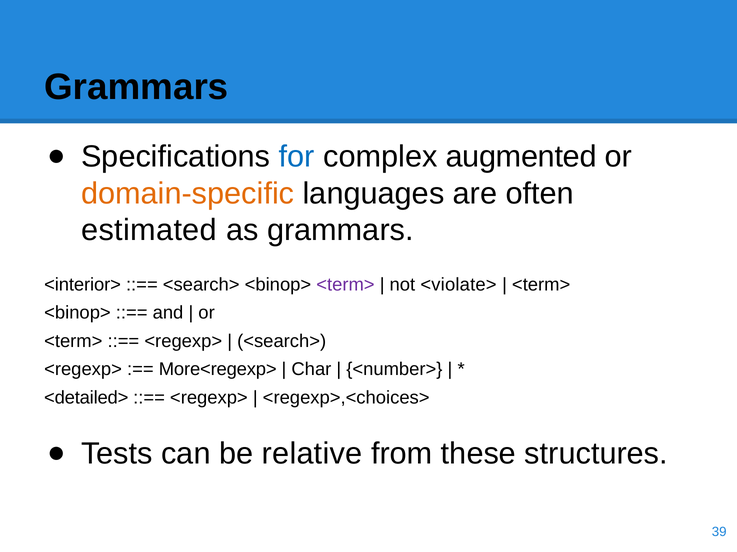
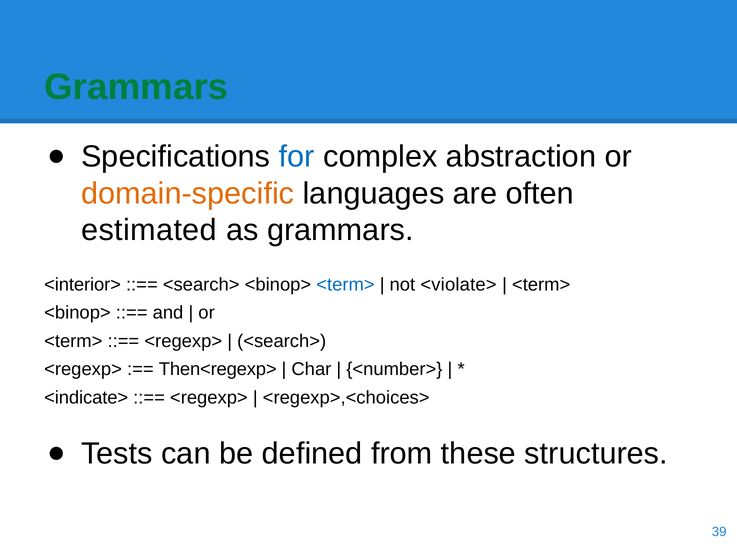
Grammars at (136, 87) colour: black -> green
augmented: augmented -> abstraction
<term> at (345, 285) colour: purple -> blue
More<regexp>: More<regexp> -> Then<regexp>
<detailed>: <detailed> -> <indicate>
relative: relative -> defined
